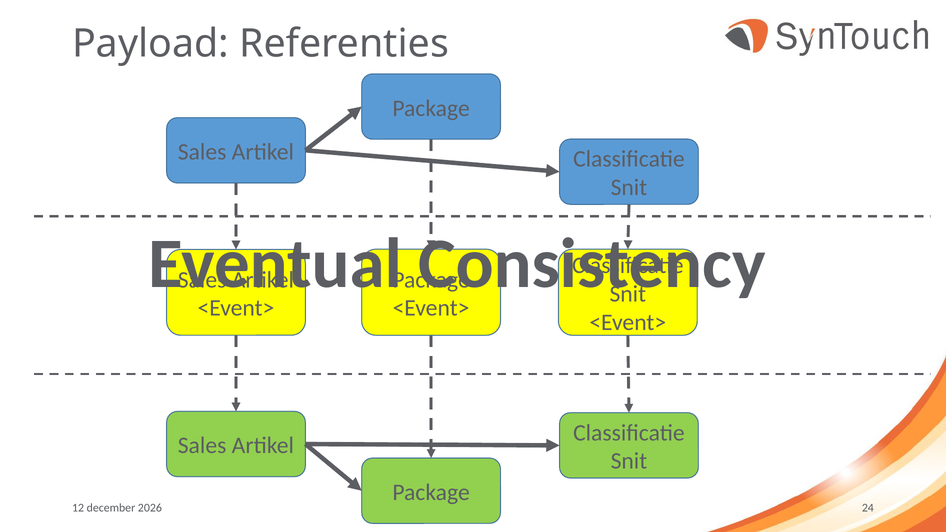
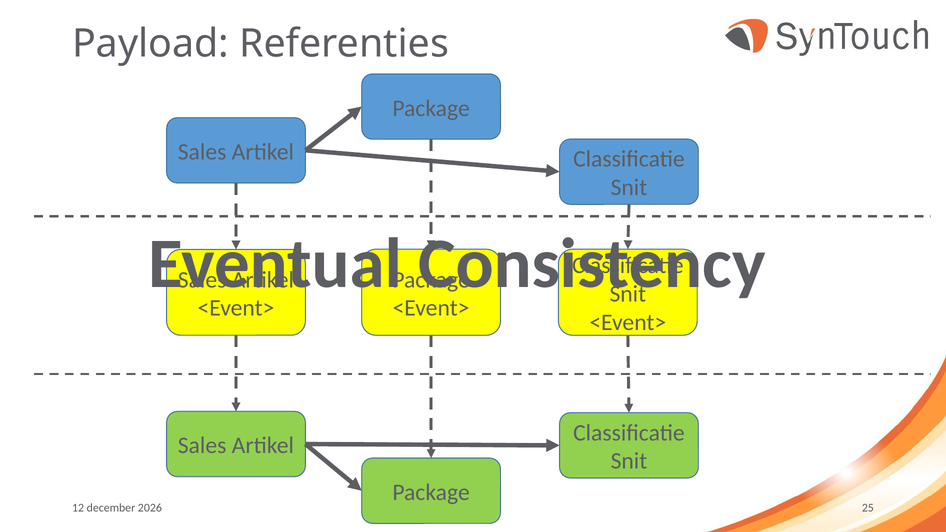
24: 24 -> 25
